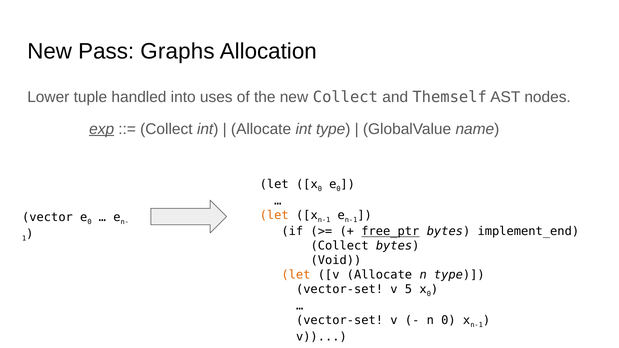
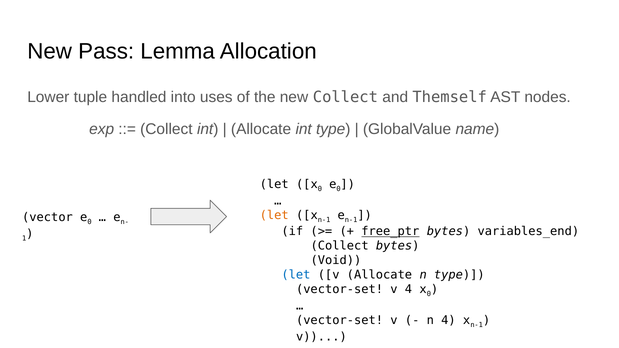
Graphs: Graphs -> Lemma
exp underline: present -> none
implement_end: implement_end -> variables_end
let at (296, 275) colour: orange -> blue
v 5: 5 -> 4
n 0: 0 -> 4
